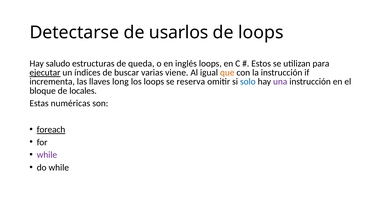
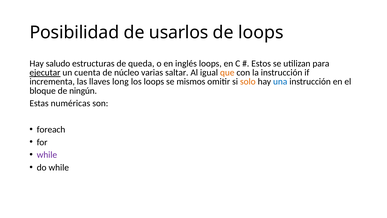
Detectarse: Detectarse -> Posibilidad
índices: índices -> cuenta
buscar: buscar -> núcleo
viene: viene -> saltar
reserva: reserva -> mismos
solo colour: blue -> orange
una colour: purple -> blue
locales: locales -> ningún
foreach underline: present -> none
